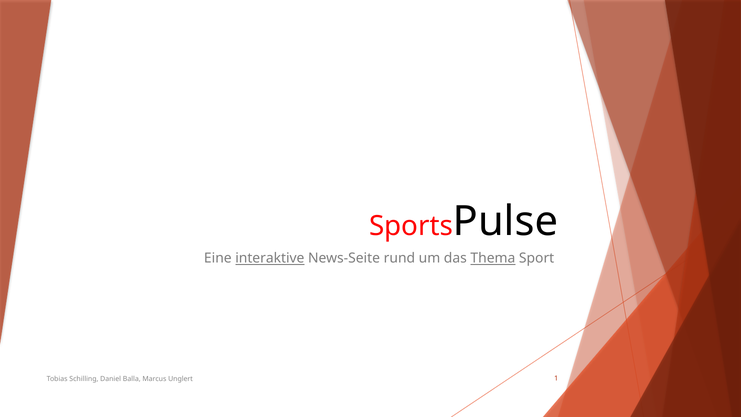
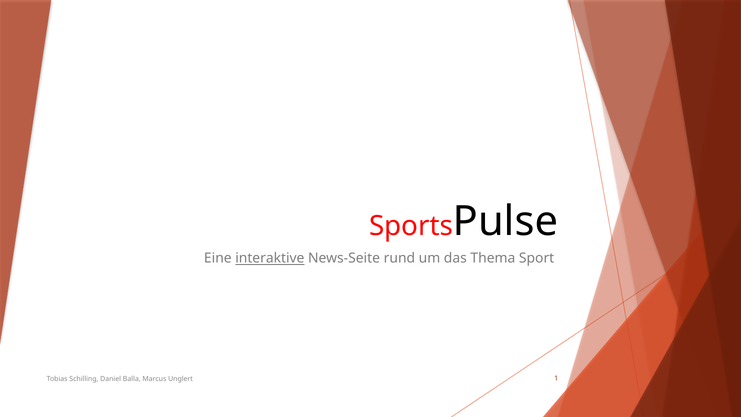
Thema underline: present -> none
